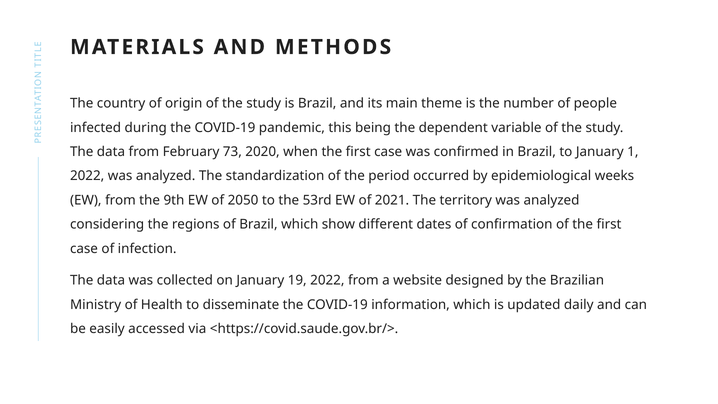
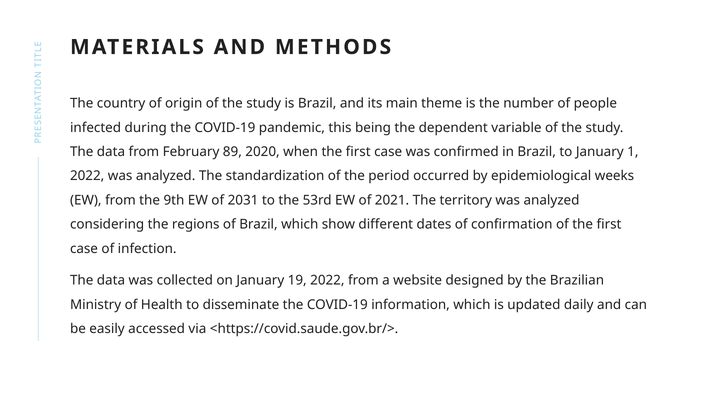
73: 73 -> 89
2050: 2050 -> 2031
